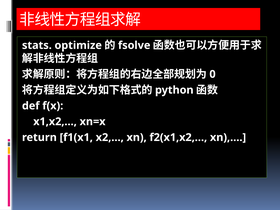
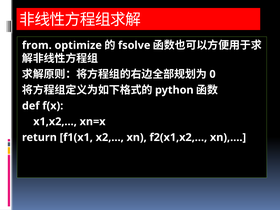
stats: stats -> from
